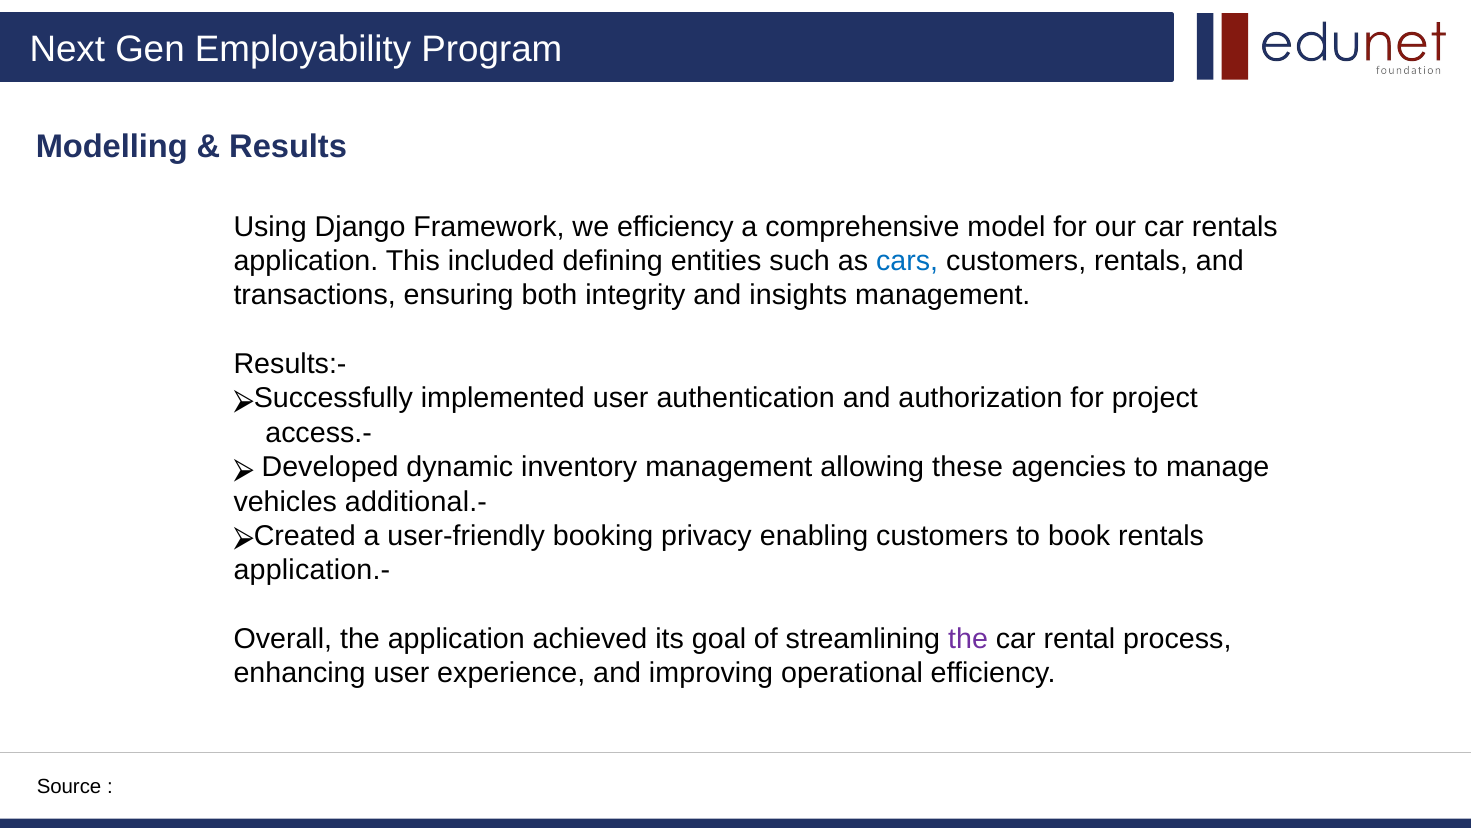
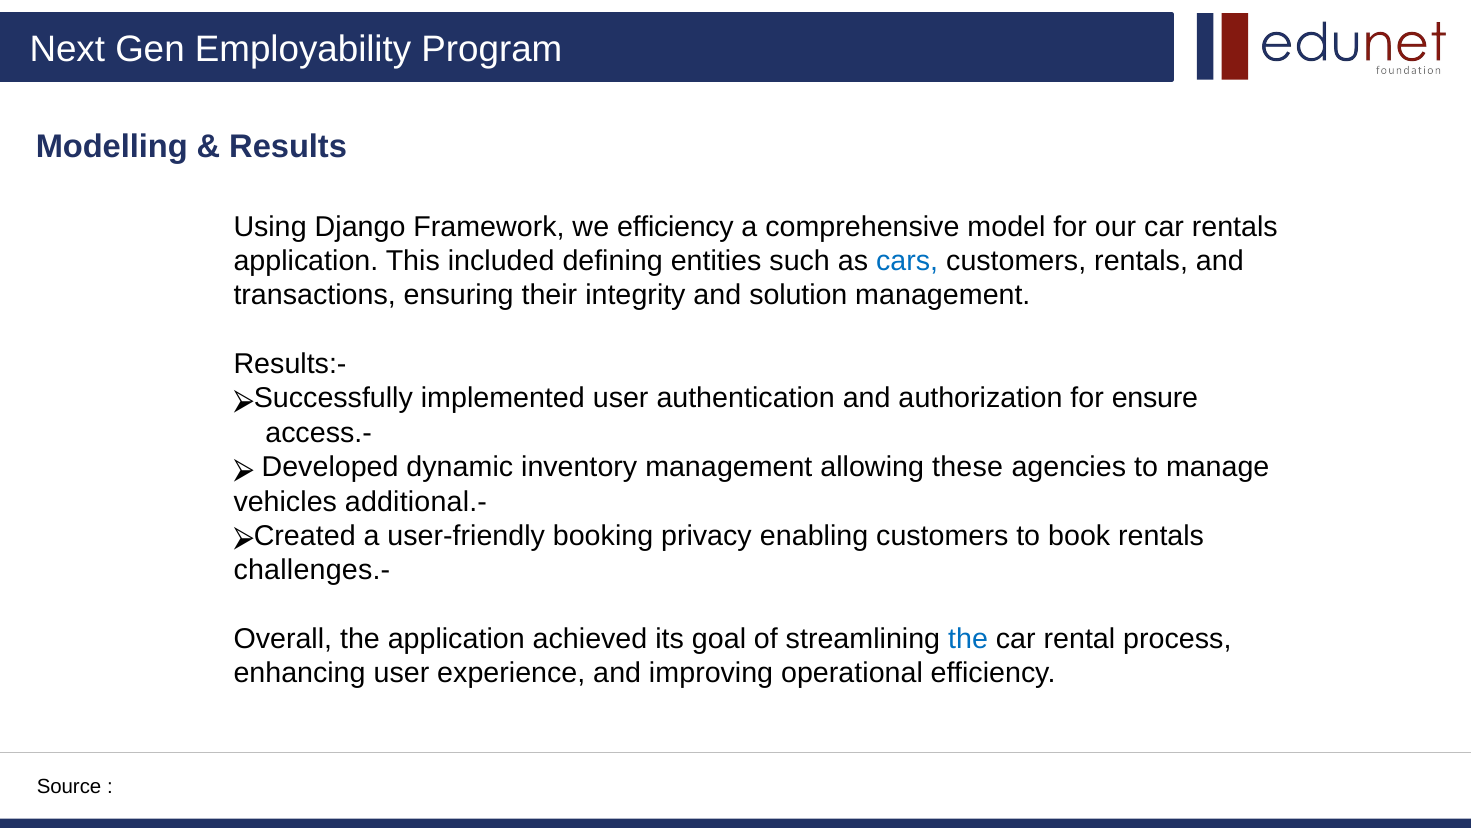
both: both -> their
insights: insights -> solution
project: project -> ensure
application.-: application.- -> challenges.-
the at (968, 639) colour: purple -> blue
